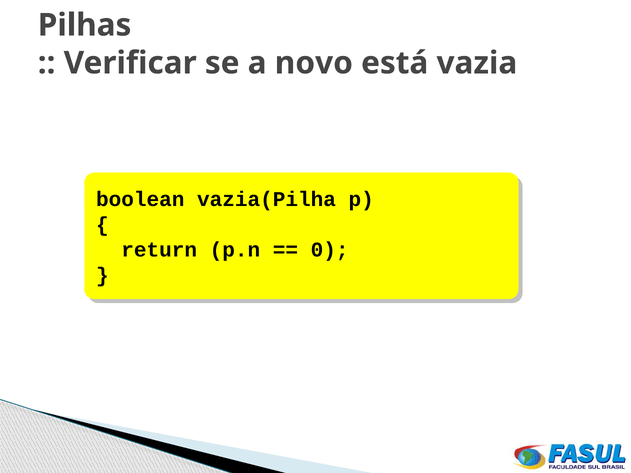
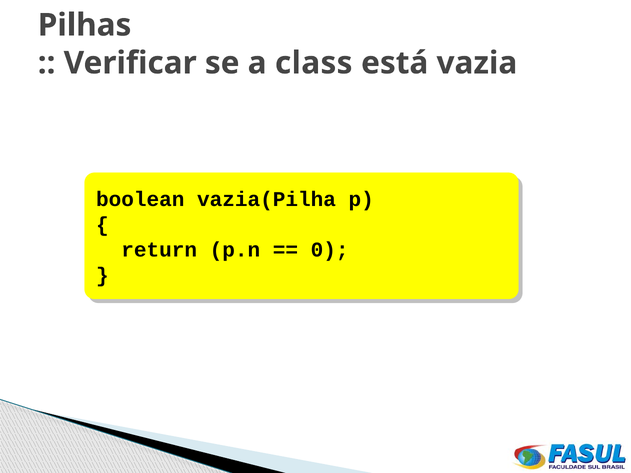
novo: novo -> class
